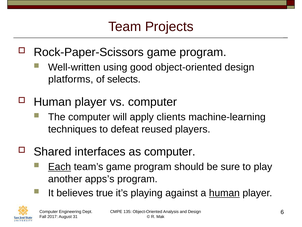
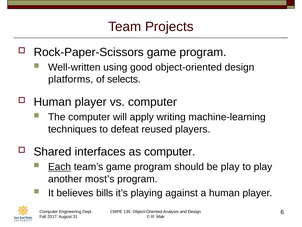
clients: clients -> writing
be sure: sure -> play
apps’s: apps’s -> most’s
true: true -> bills
human at (224, 193) underline: present -> none
